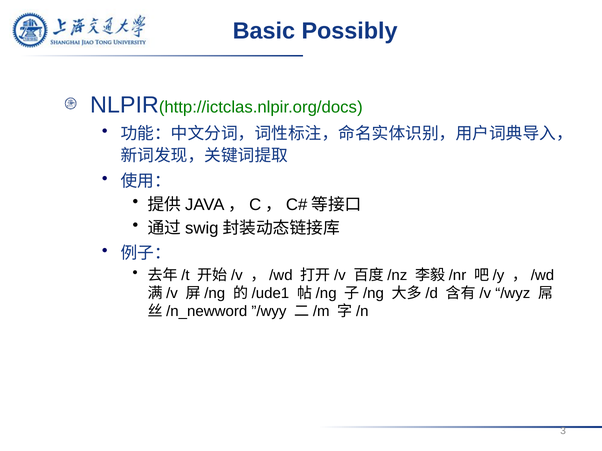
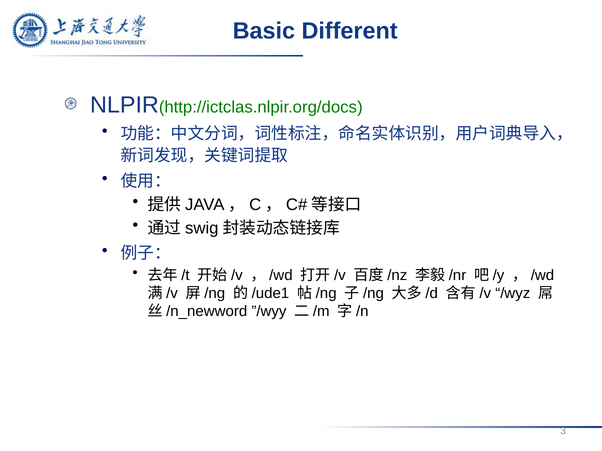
Possibly: Possibly -> Different
